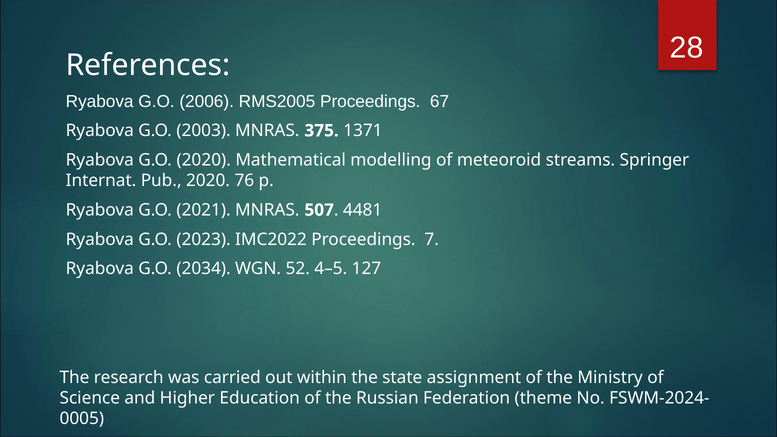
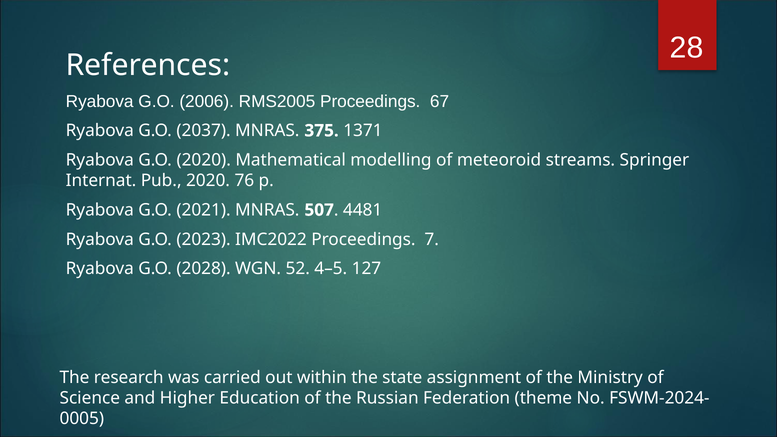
2003: 2003 -> 2037
2034: 2034 -> 2028
